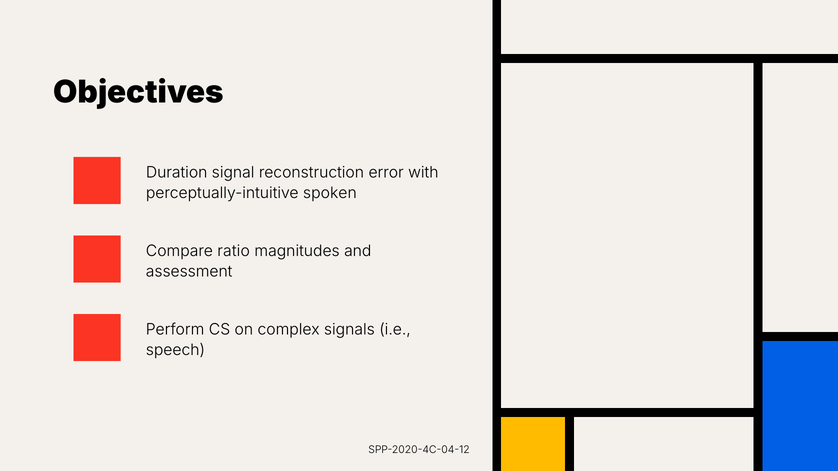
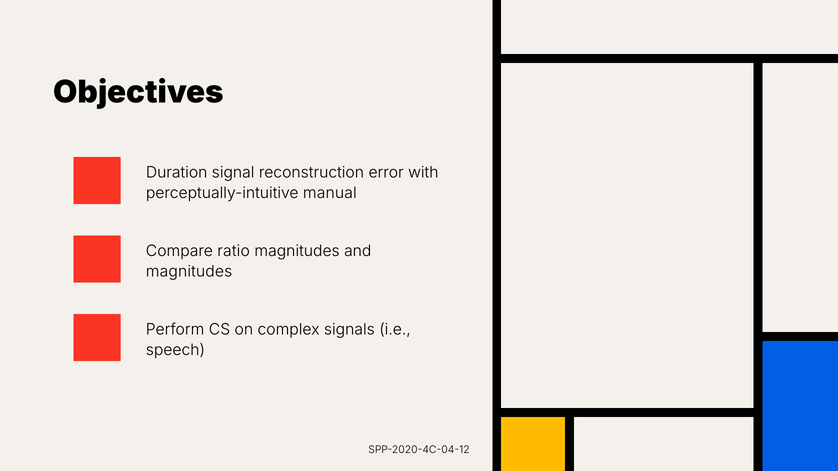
spoken: spoken -> manual
assessment at (189, 272): assessment -> magnitudes
